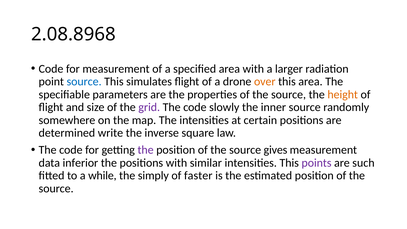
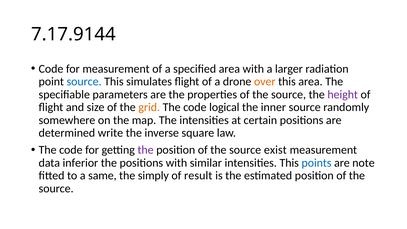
2.08.8968: 2.08.8968 -> 7.17.9144
height colour: orange -> purple
grid colour: purple -> orange
slowly: slowly -> logical
gives: gives -> exist
points colour: purple -> blue
such: such -> note
while: while -> same
faster: faster -> result
